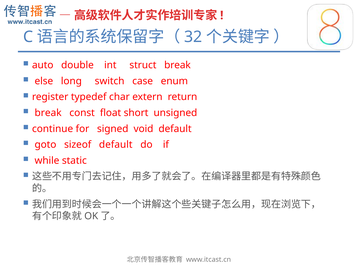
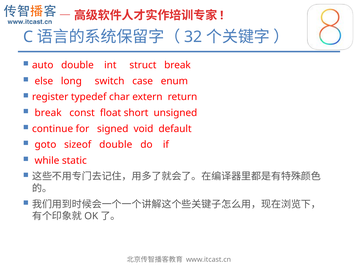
sizeof default: default -> double
